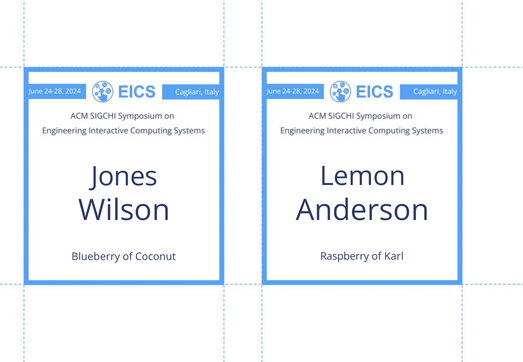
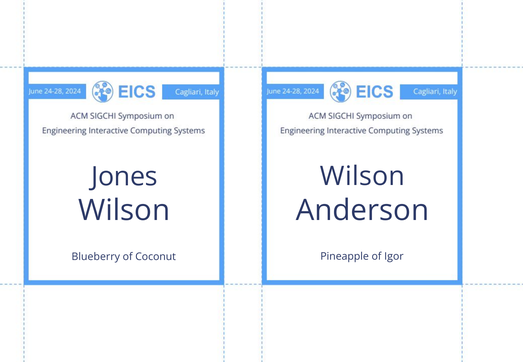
Lemon at (363, 176): Lemon -> Wilson
Raspberry: Raspberry -> Pineapple
Karl: Karl -> Igor
